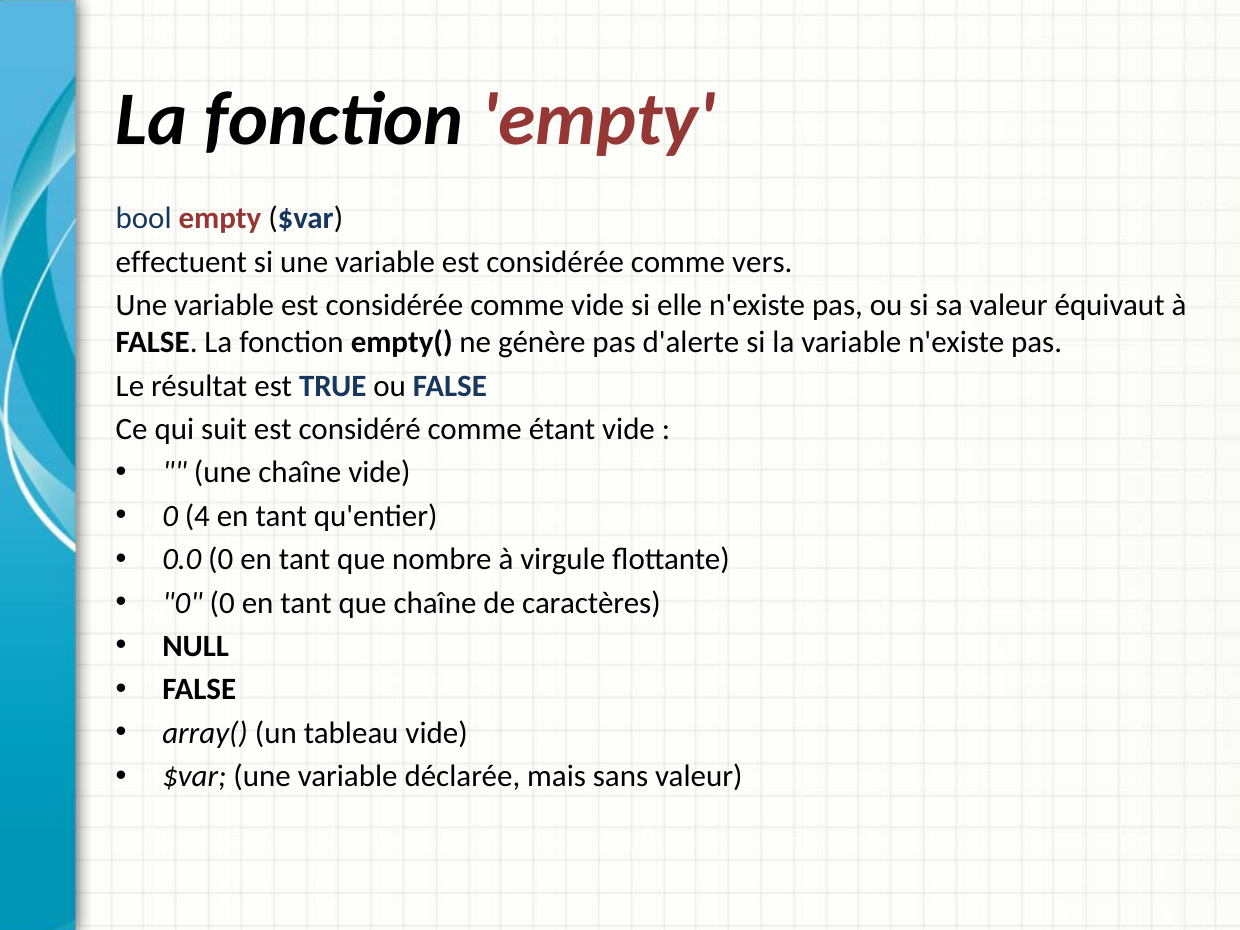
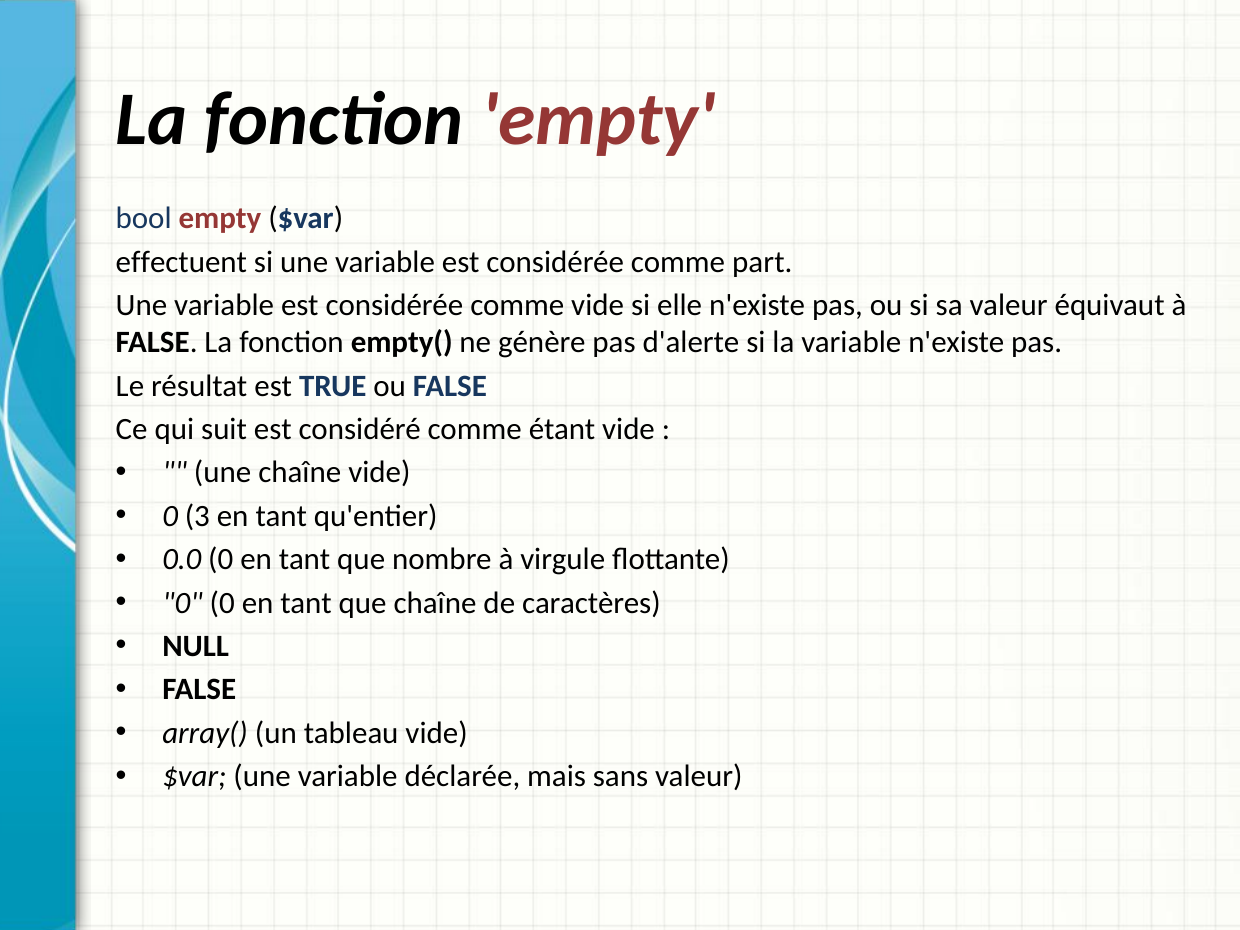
vers: vers -> part
4: 4 -> 3
